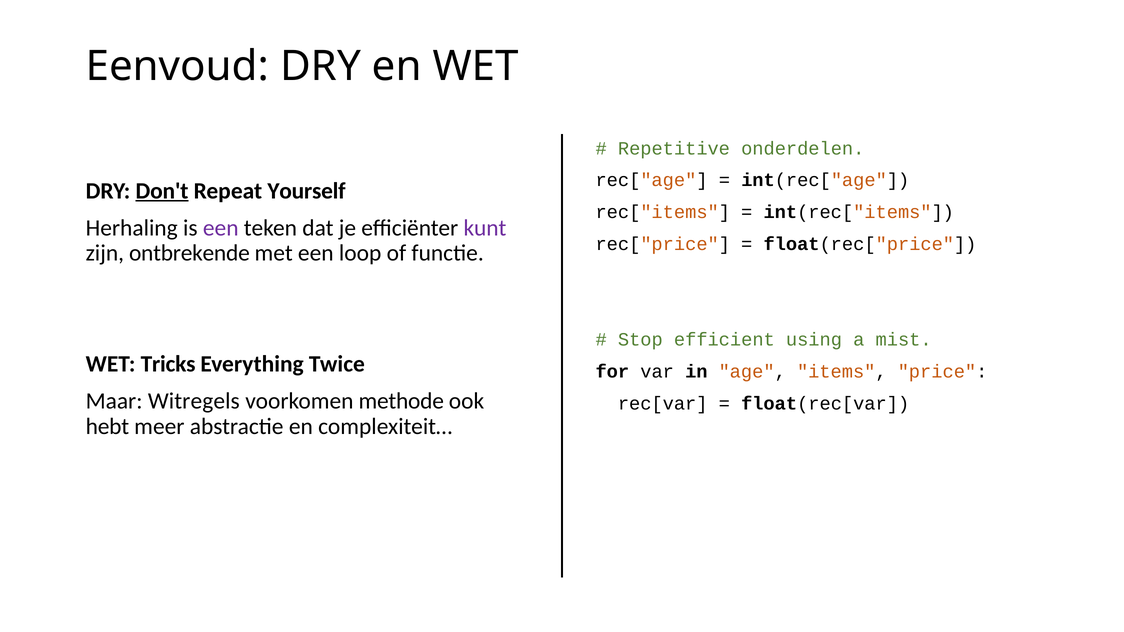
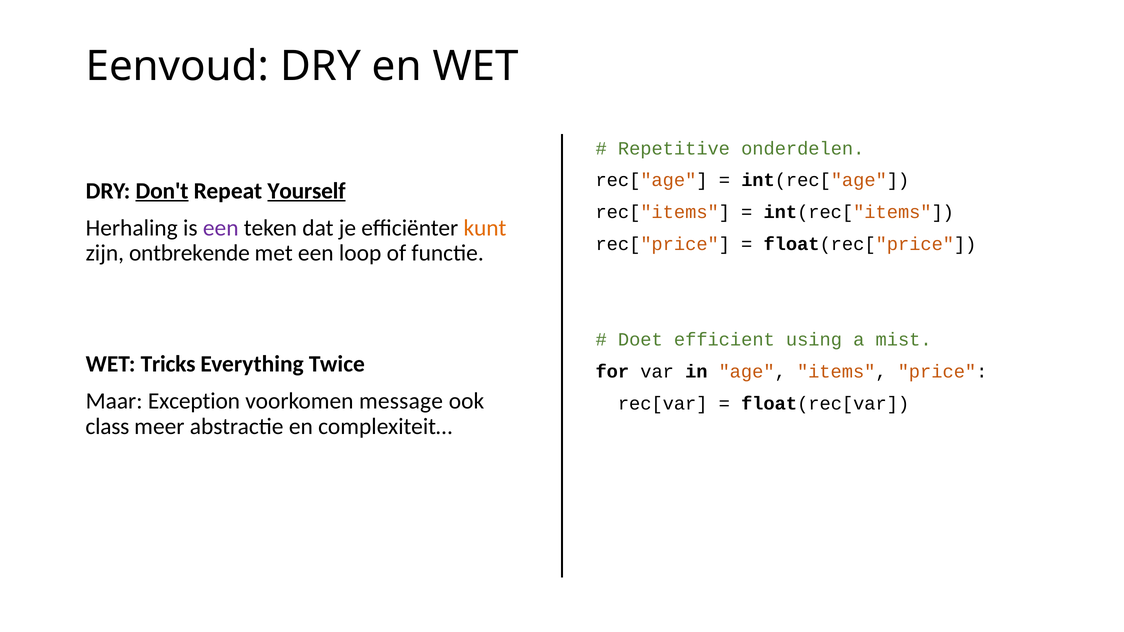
Yourself underline: none -> present
kunt colour: purple -> orange
Stop: Stop -> Doet
Witregels: Witregels -> Exception
methode: methode -> message
hebt: hebt -> class
